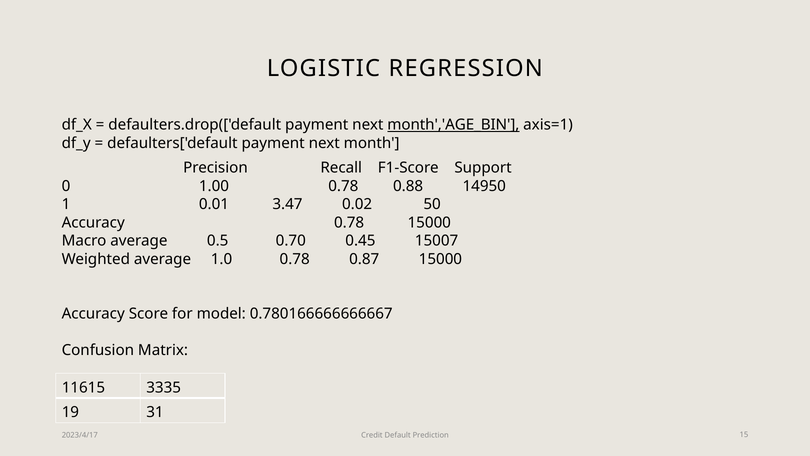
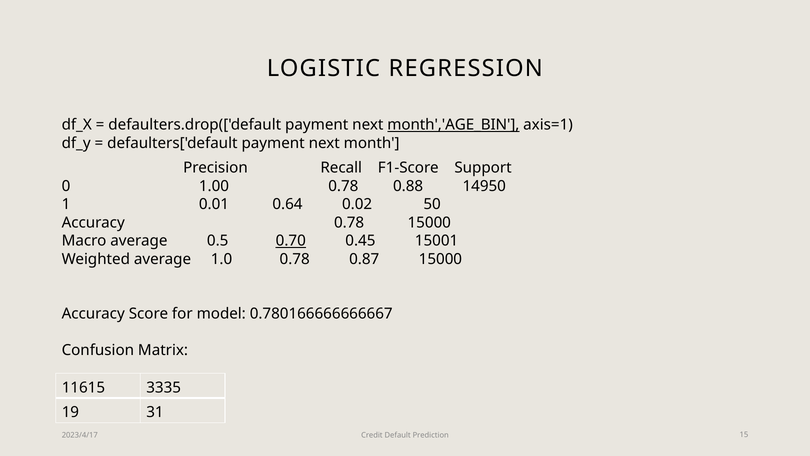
3.47: 3.47 -> 0.64
0.70 underline: none -> present
15007: 15007 -> 15001
